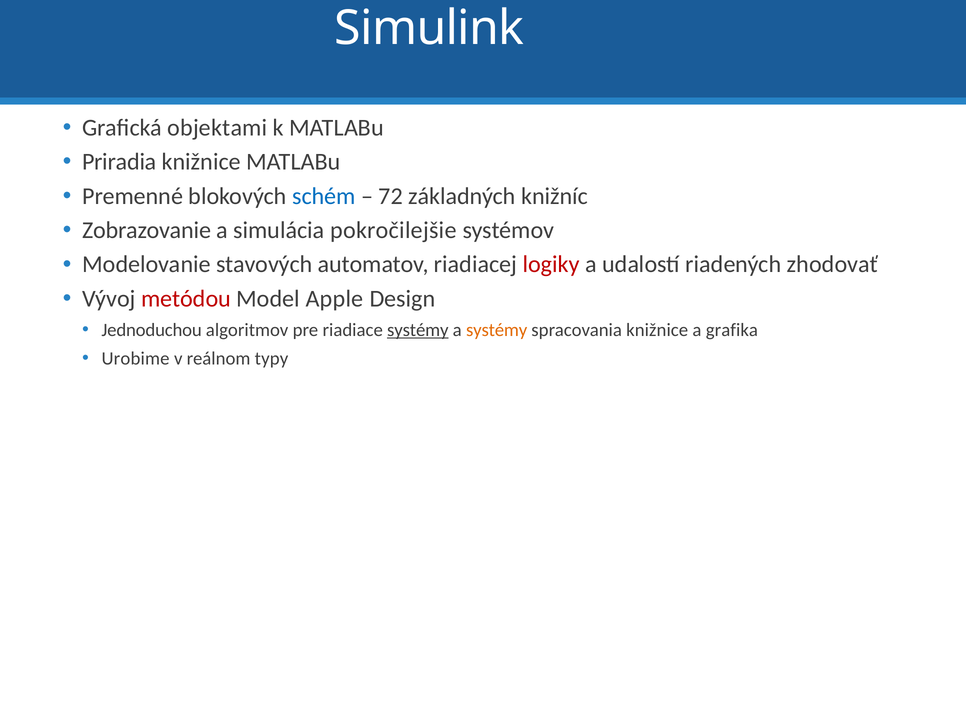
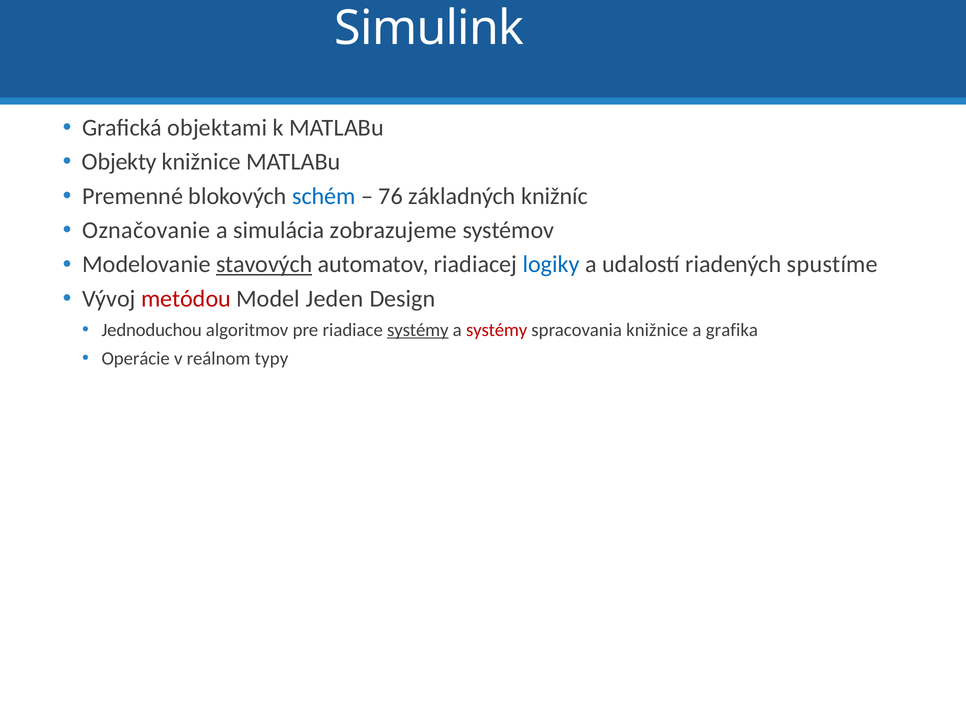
Priradia: Priradia -> Objekty
72: 72 -> 76
Zobrazovanie: Zobrazovanie -> Označovanie
pokročilejšie: pokročilejšie -> zobrazujeme
stavových underline: none -> present
logiky colour: red -> blue
zhodovať: zhodovať -> spustíme
Apple: Apple -> Jeden
systémy at (497, 330) colour: orange -> red
Urobime: Urobime -> Operácie
